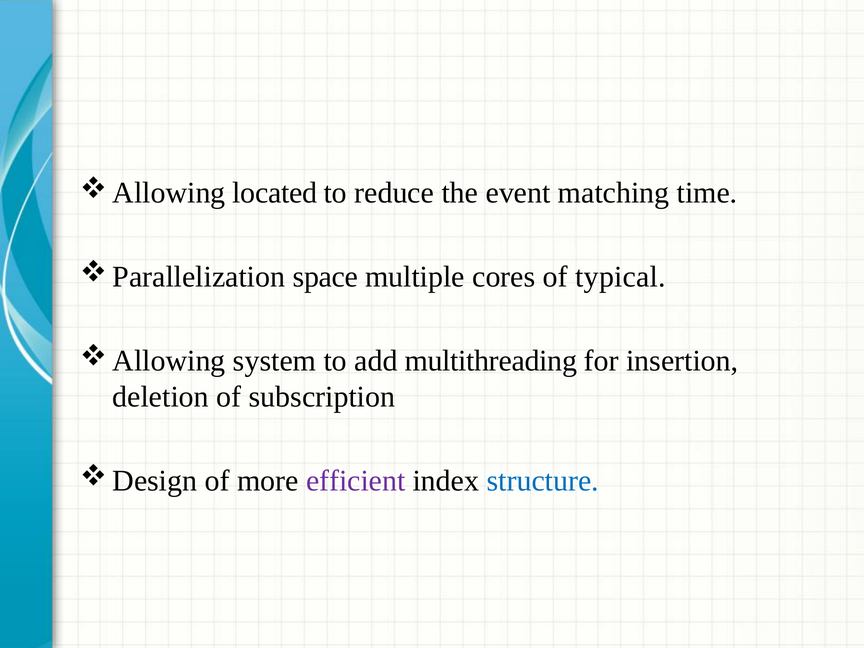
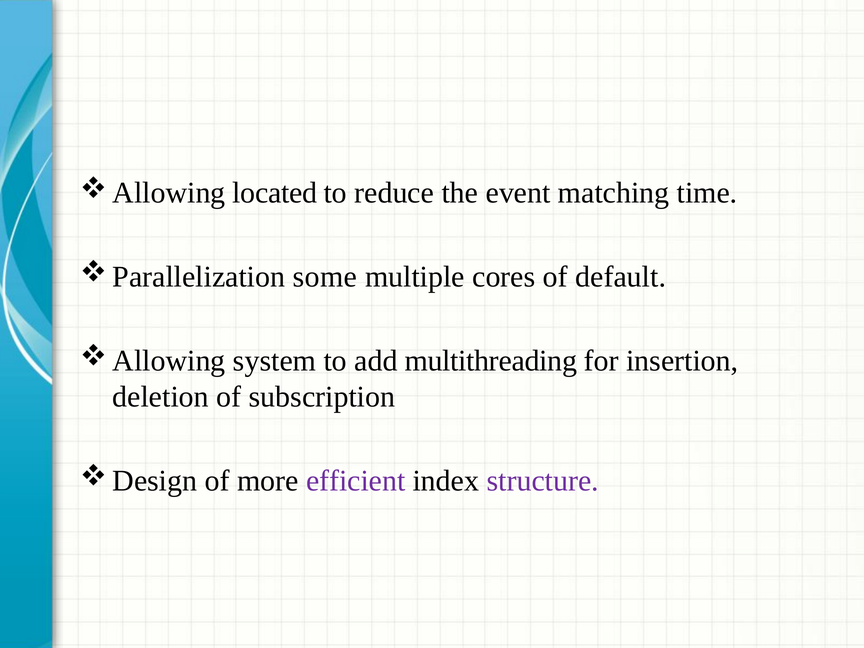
space: space -> some
typical: typical -> default
structure colour: blue -> purple
